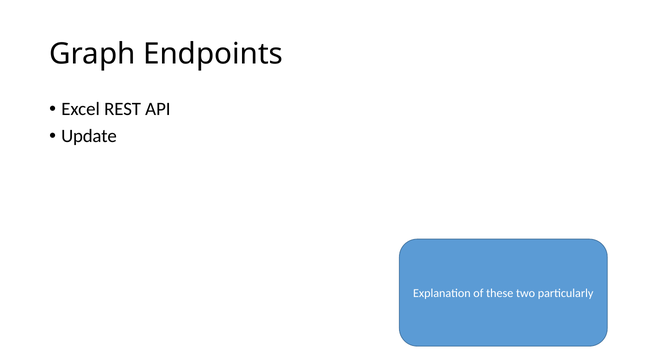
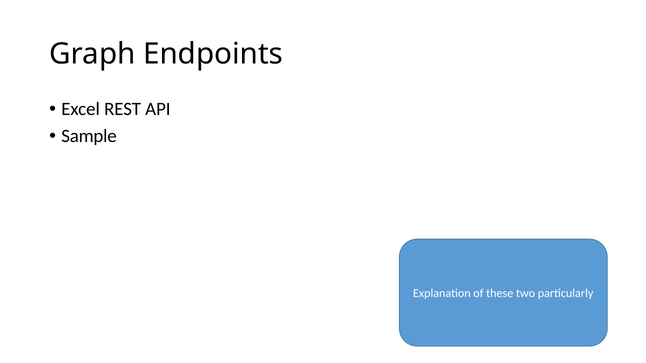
Update: Update -> Sample
